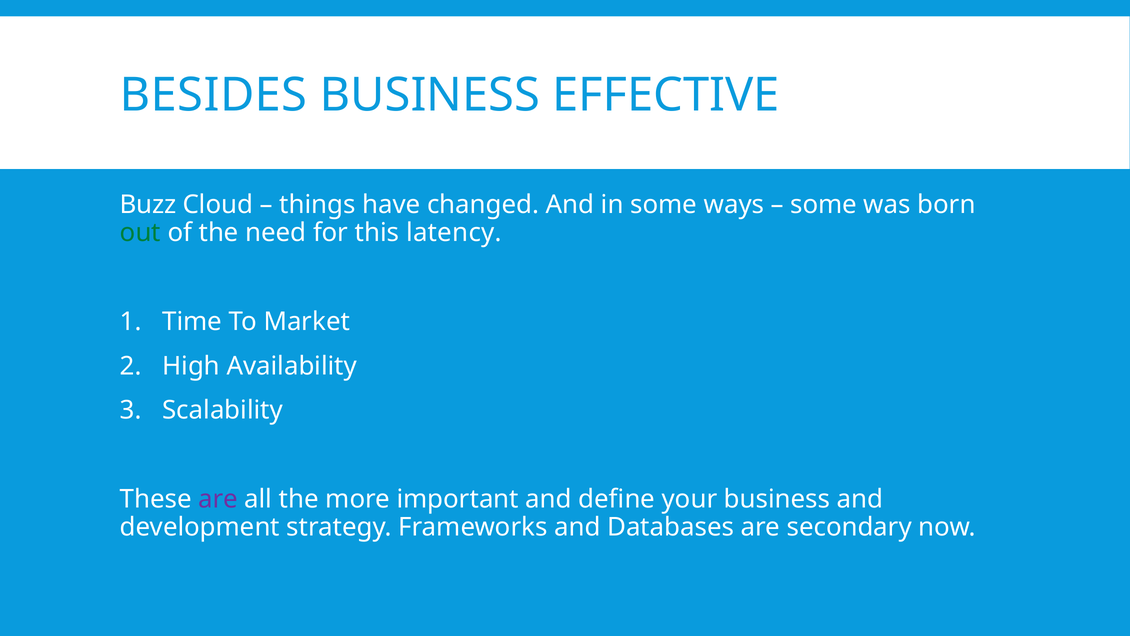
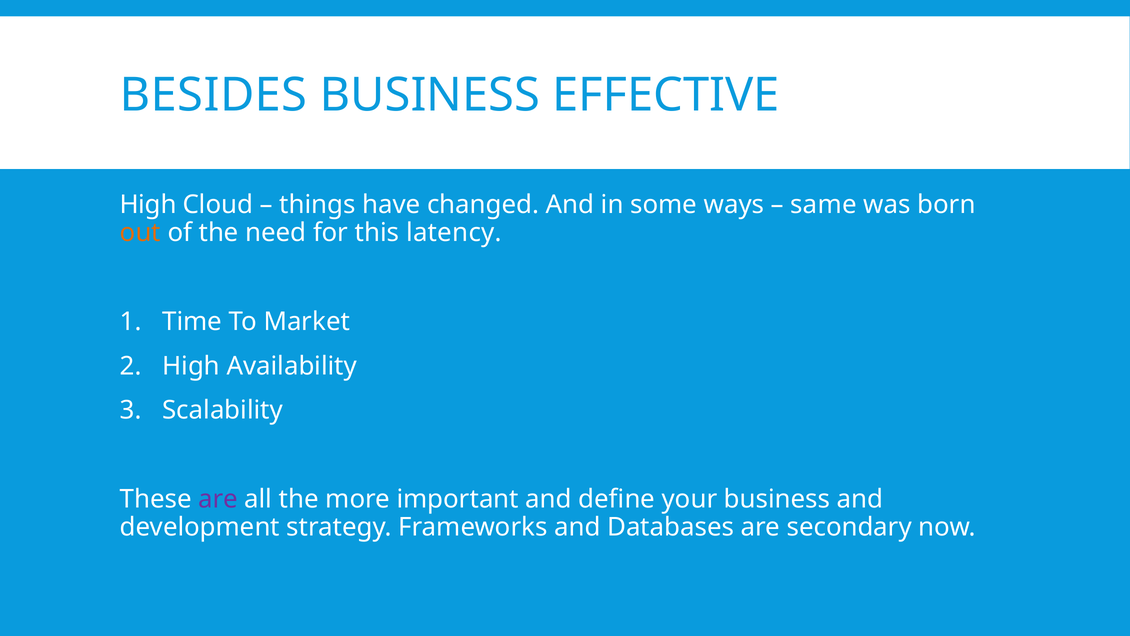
Buzz at (148, 204): Buzz -> High
some at (824, 204): some -> same
out colour: green -> orange
